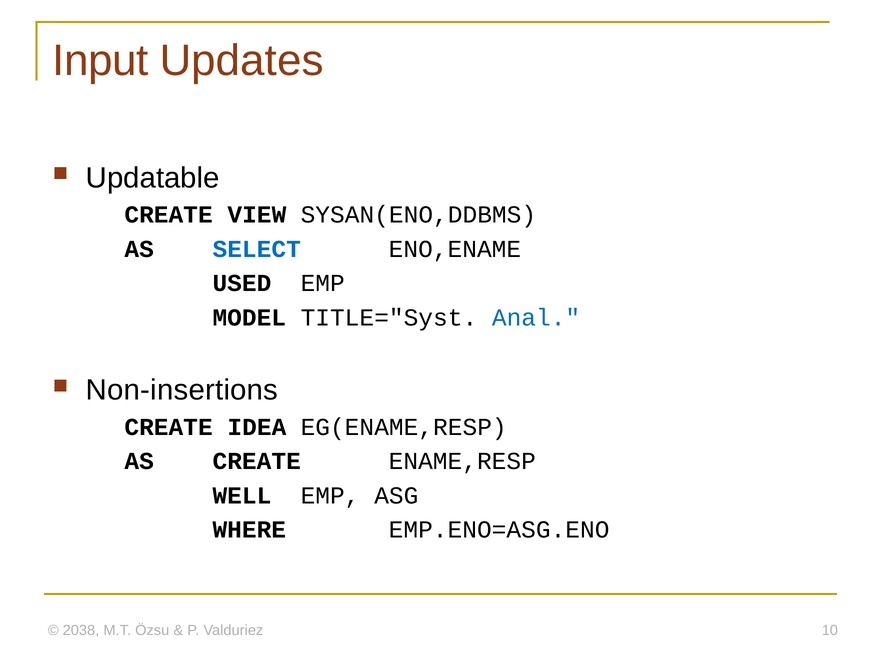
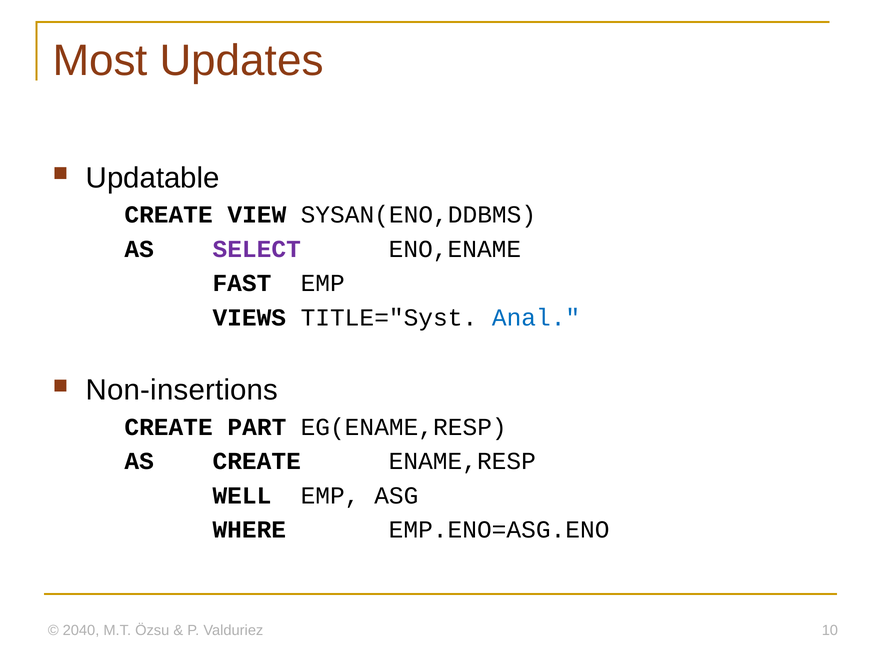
Input: Input -> Most
SELECT colour: blue -> purple
USED: USED -> FAST
MODEL: MODEL -> VIEWS
IDEA: IDEA -> PART
2038: 2038 -> 2040
